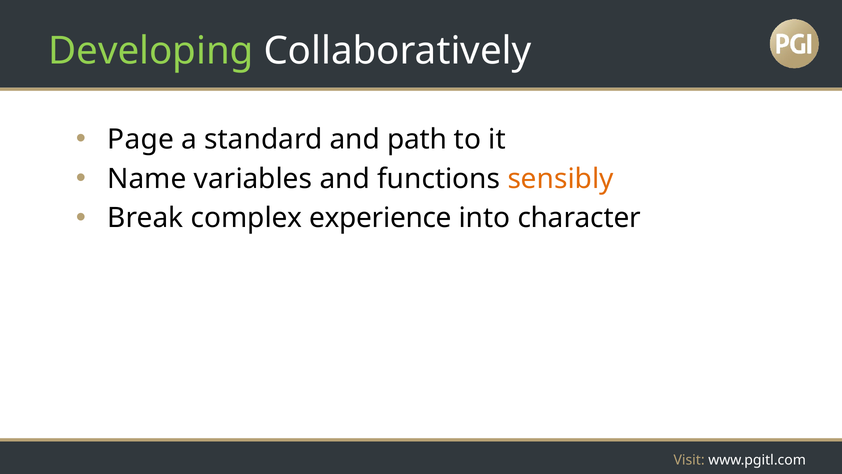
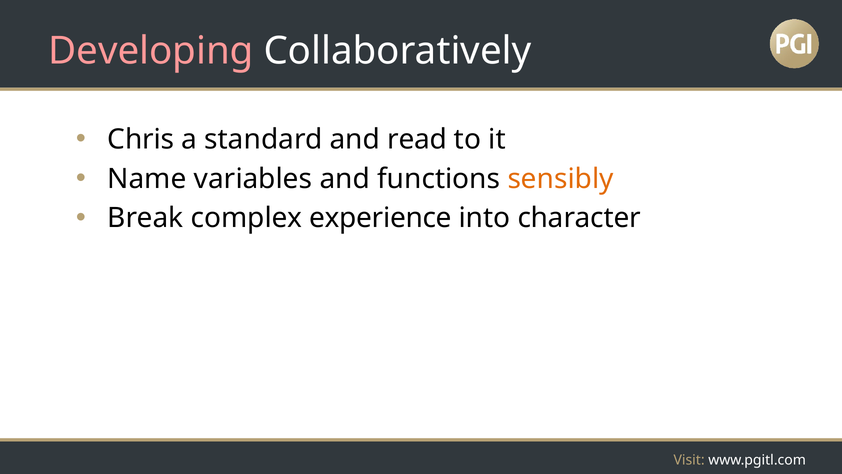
Developing colour: light green -> pink
Page: Page -> Chris
path: path -> read
